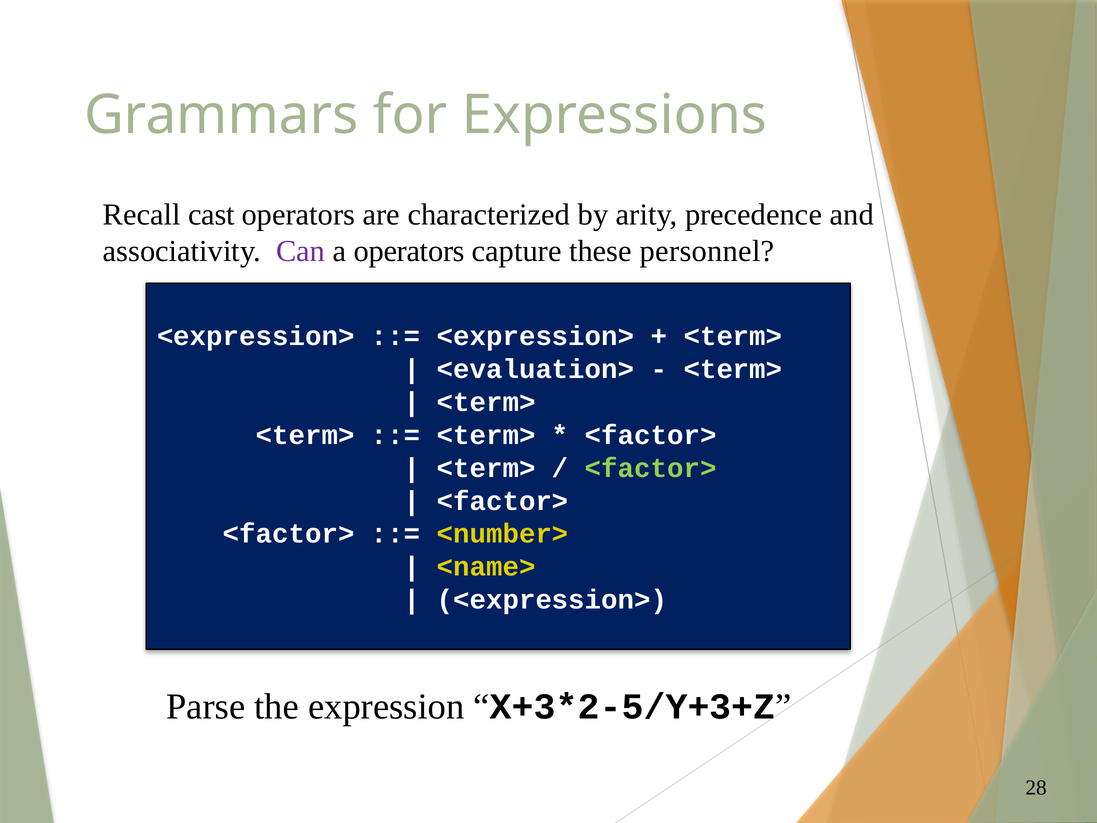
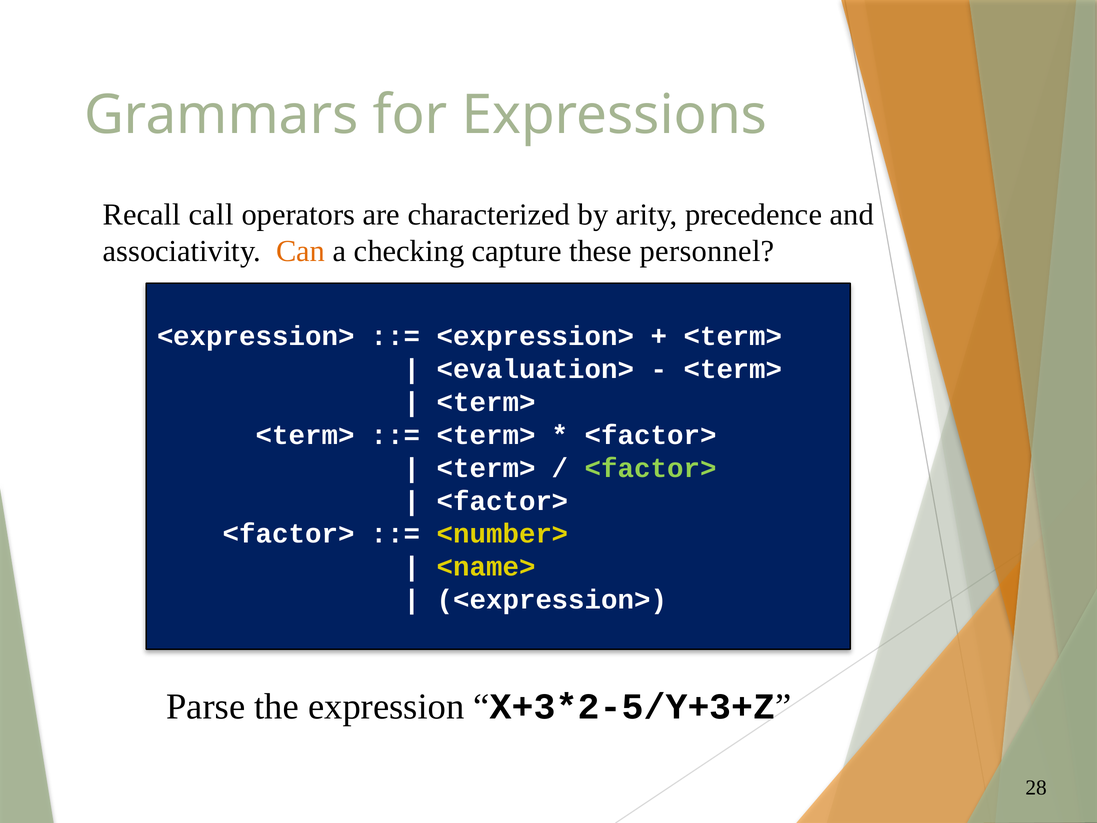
cast: cast -> call
Can colour: purple -> orange
a operators: operators -> checking
